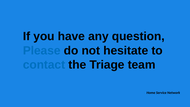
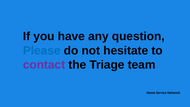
contact colour: blue -> purple
